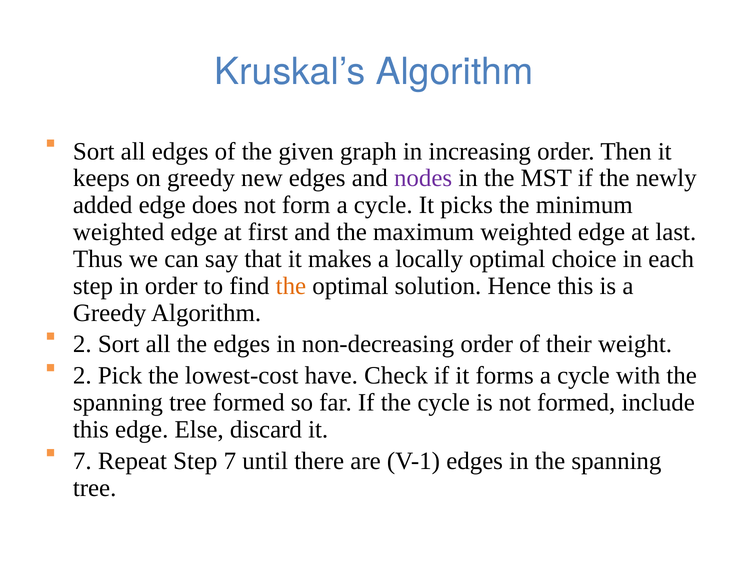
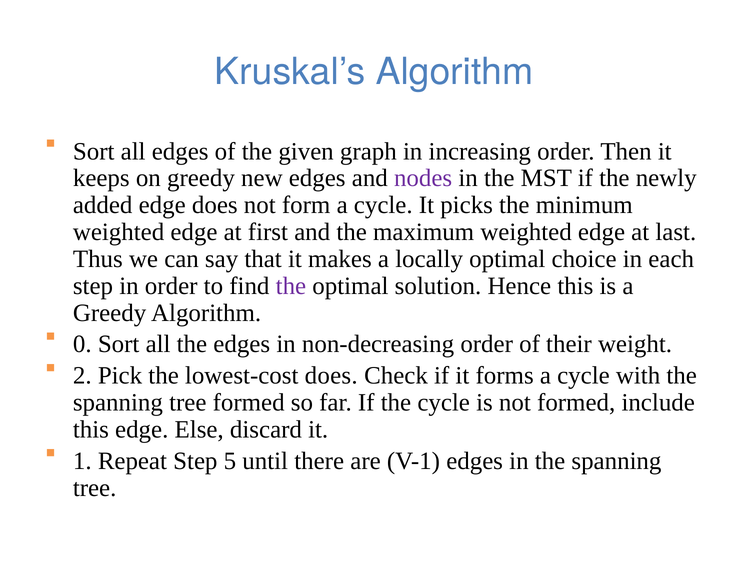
the at (291, 286) colour: orange -> purple
2 at (82, 344): 2 -> 0
lowest-cost have: have -> does
7 at (82, 461): 7 -> 1
Step 7: 7 -> 5
